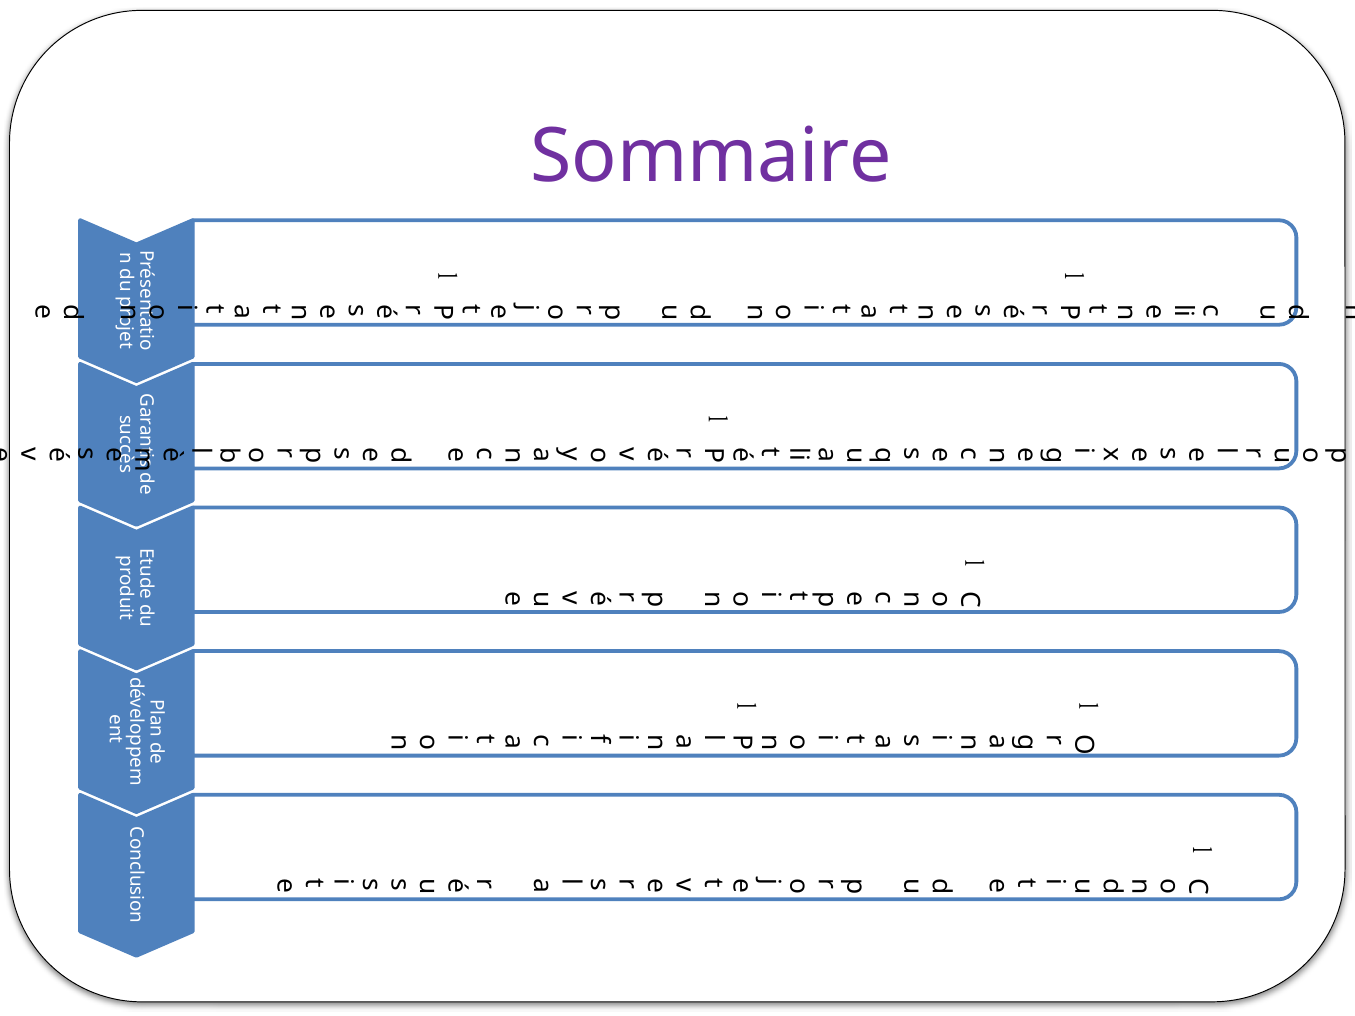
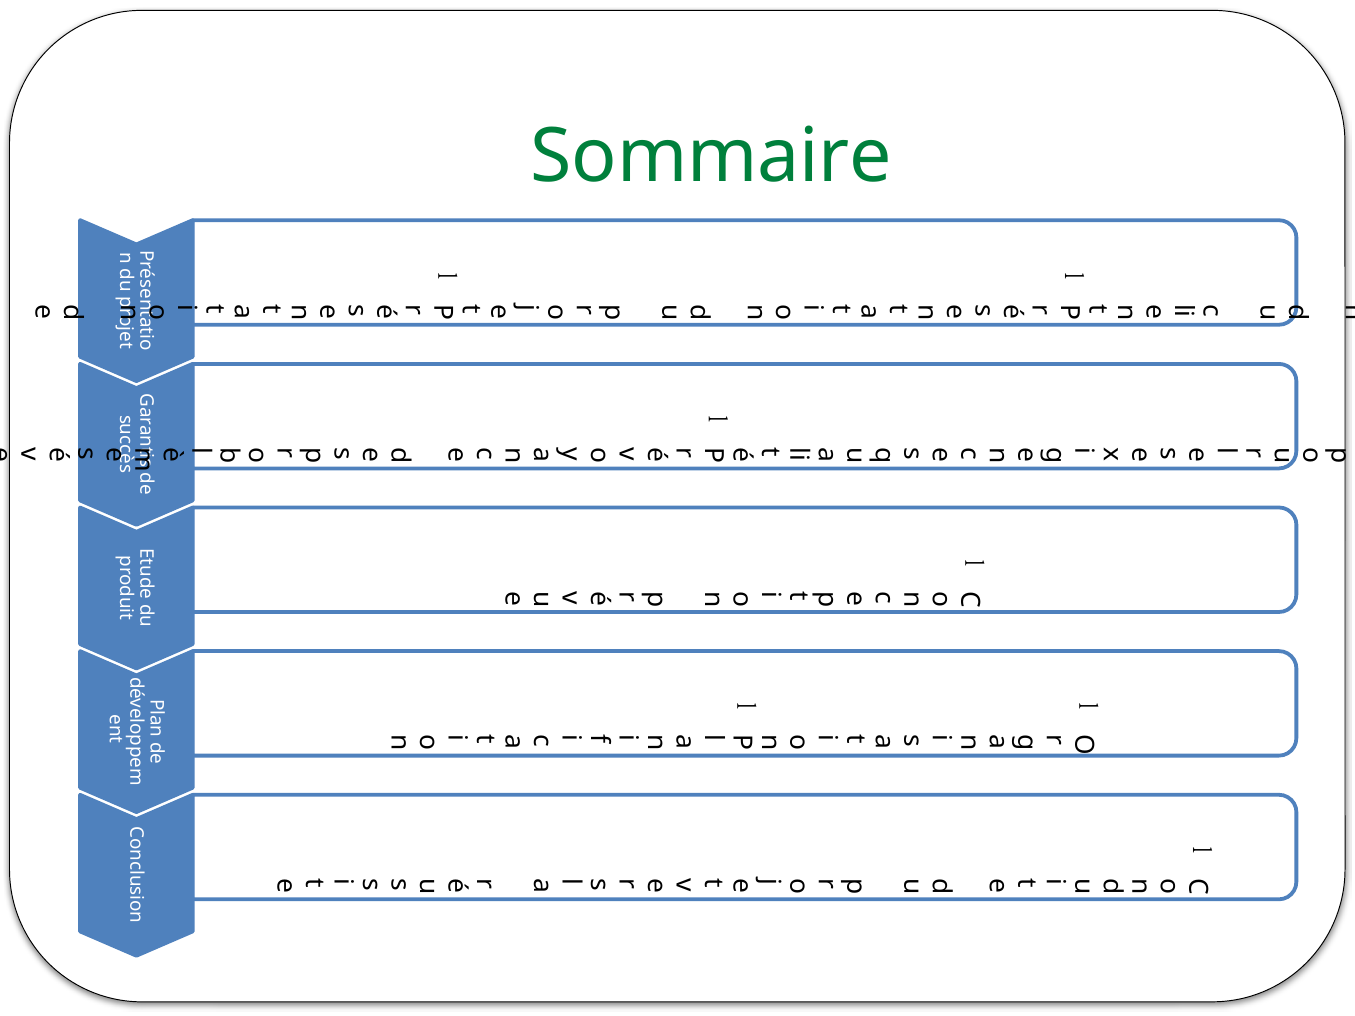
Sommaire colour: purple -> green
